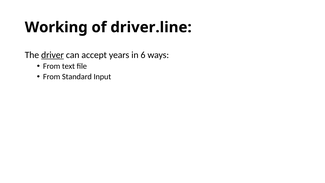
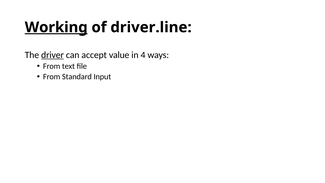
Working underline: none -> present
years: years -> value
6: 6 -> 4
